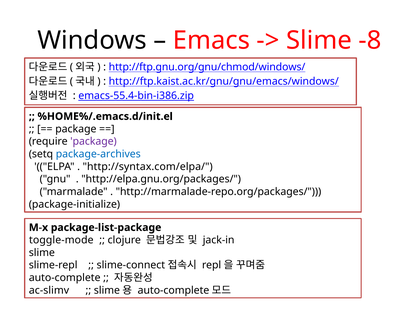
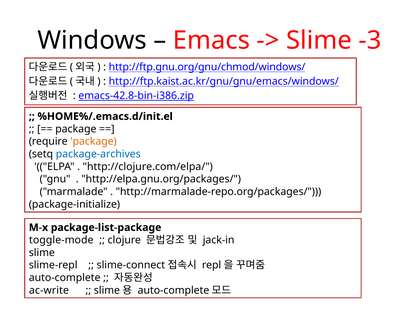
-8: -8 -> -3
emacs-55.4-bin-i386.zip: emacs-55.4-bin-i386.zip -> emacs-42.8-bin-i386.zip
package at (93, 142) colour: purple -> orange
http://syntax.com/elpa/: http://syntax.com/elpa/ -> http://clojure.com/elpa/
ac-slimv: ac-slimv -> ac-write
